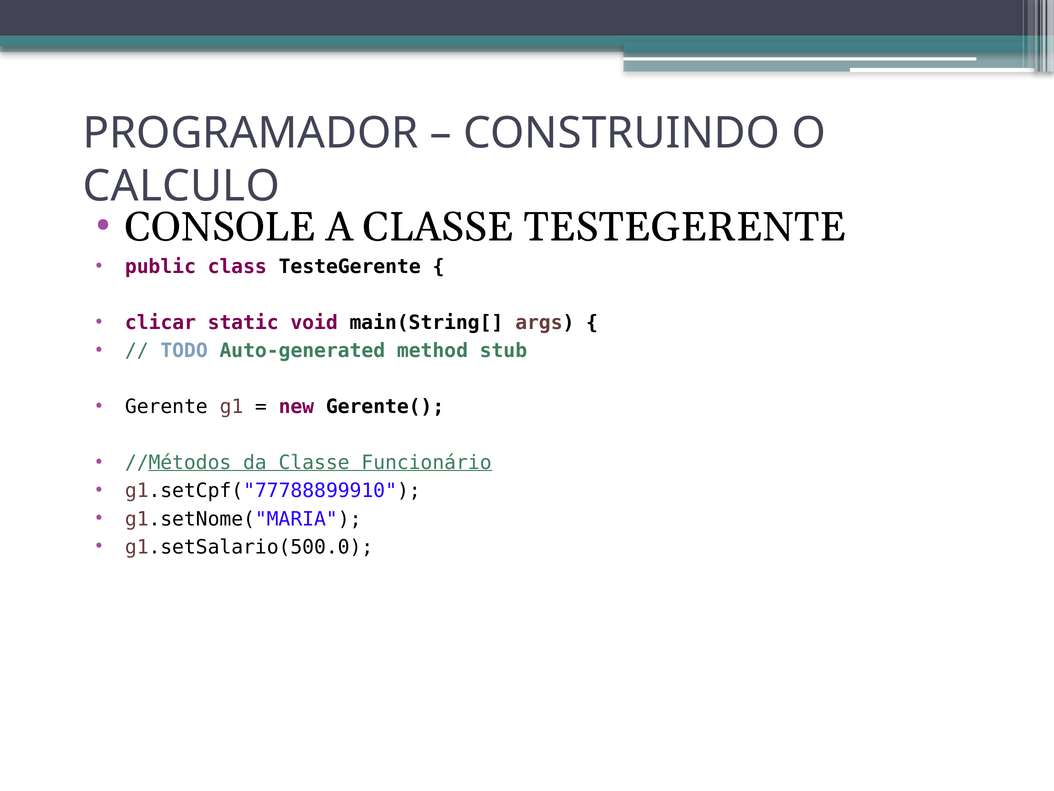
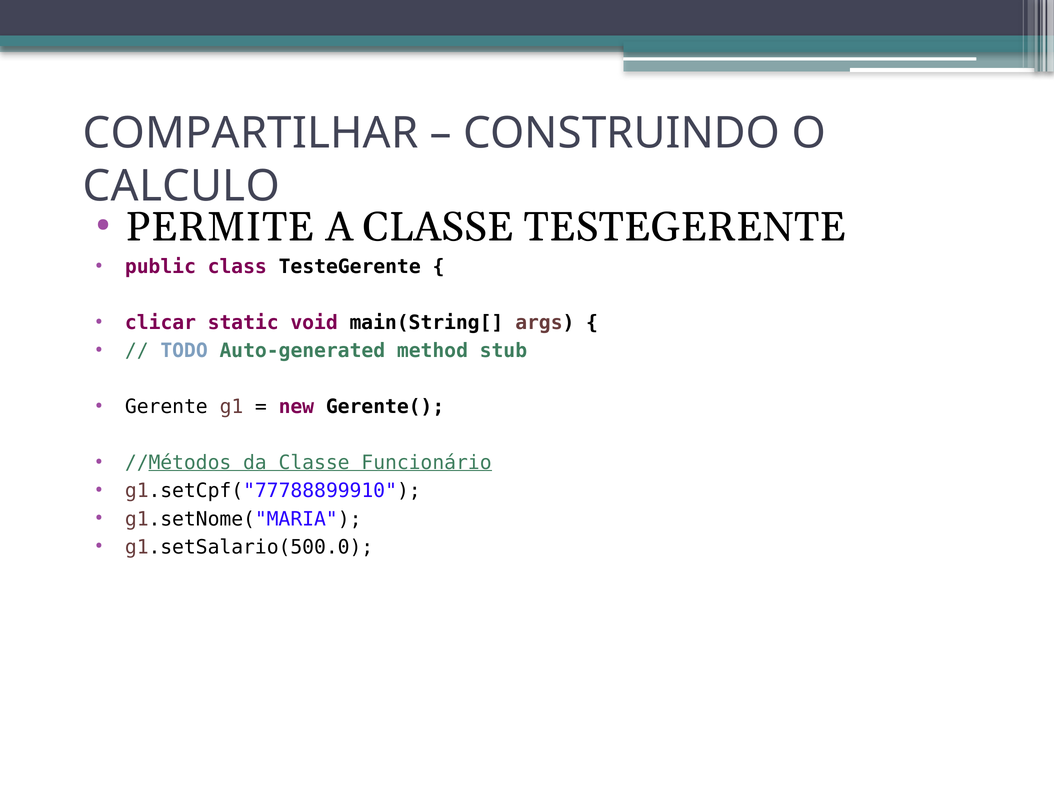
PROGRAMADOR: PROGRAMADOR -> COMPARTILHAR
CONSOLE: CONSOLE -> PERMITE
